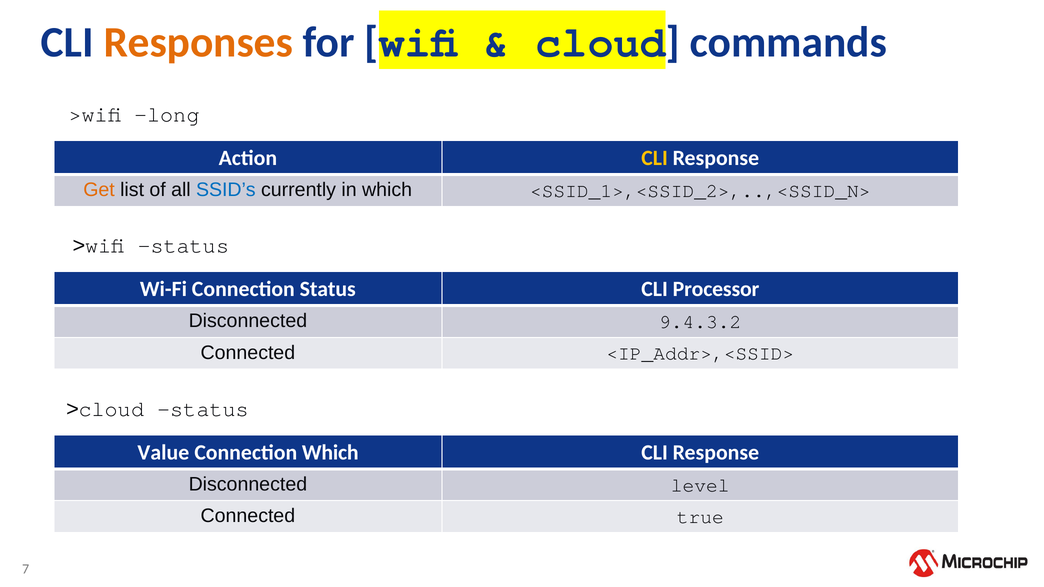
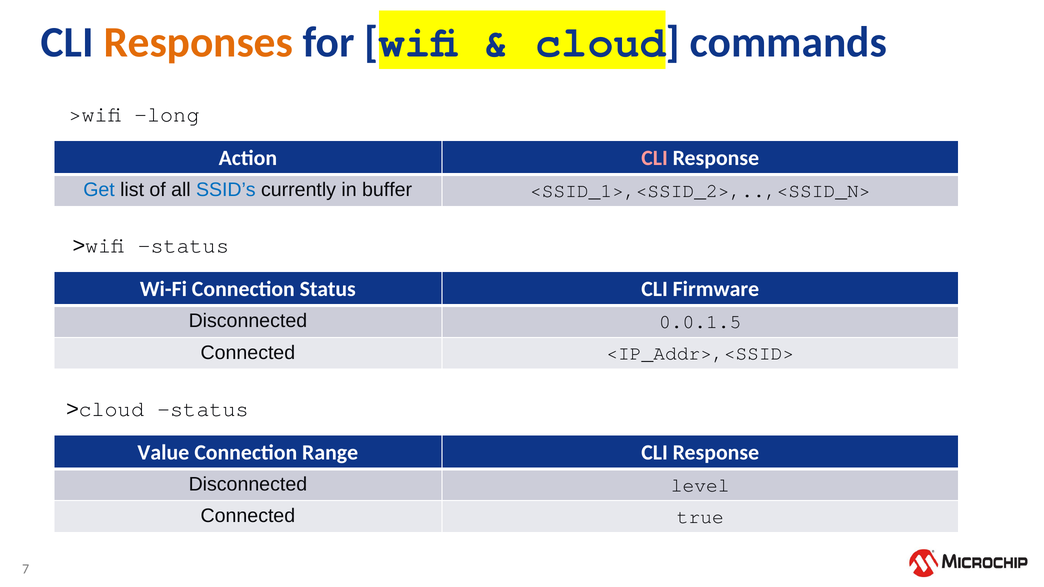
CLI at (655, 158) colour: yellow -> pink
Get colour: orange -> blue
in which: which -> buffer
Processor: Processor -> Firmware
9.4.3.2: 9.4.3.2 -> 0.0.1.5
Connection Which: Which -> Range
